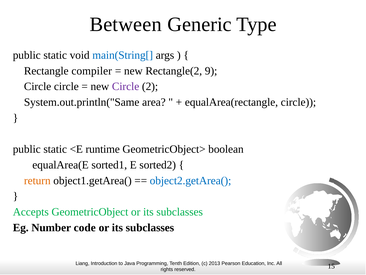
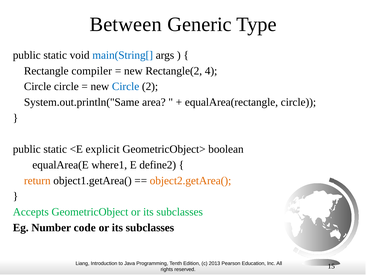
9: 9 -> 4
Circle at (126, 86) colour: purple -> blue
runtime: runtime -> explicit
sorted1: sorted1 -> where1
sorted2: sorted2 -> define2
object2.getArea( colour: blue -> orange
